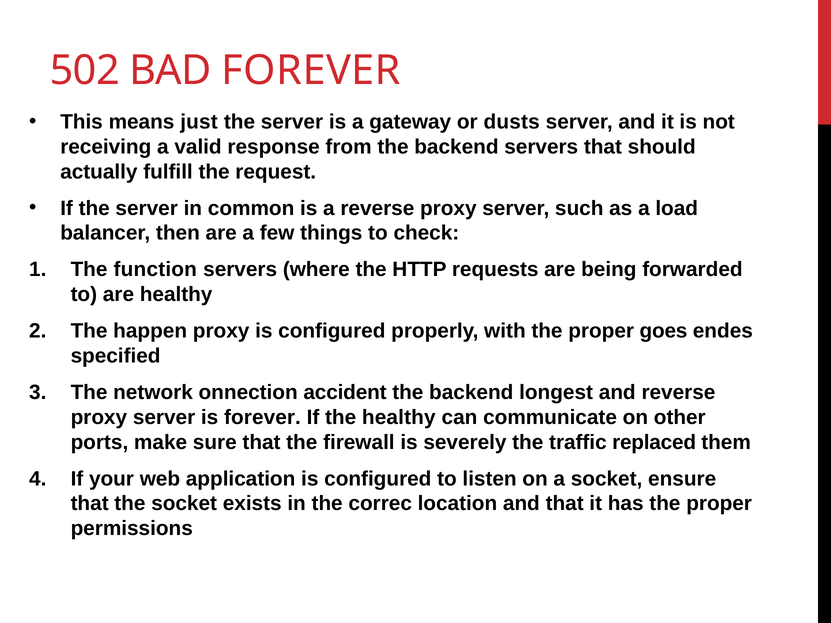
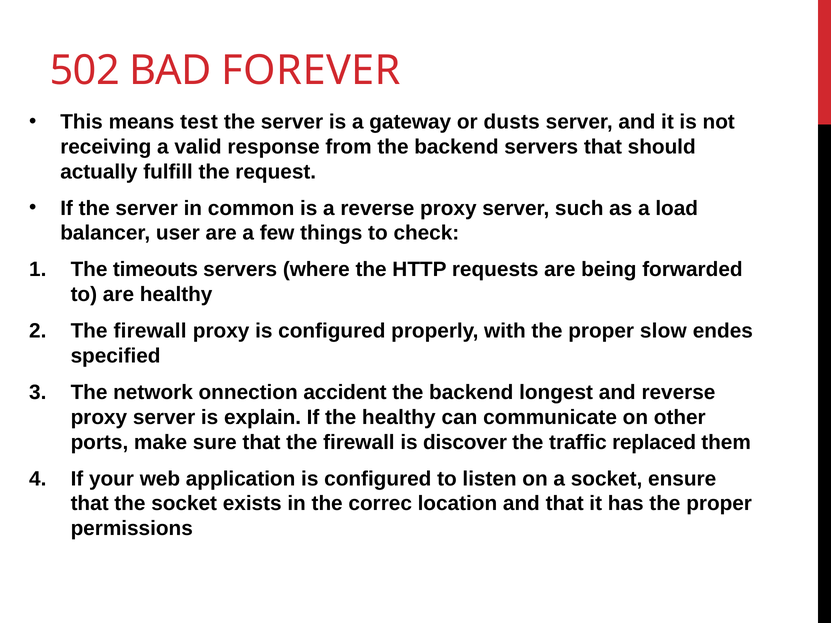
just: just -> test
then: then -> user
function: function -> timeouts
happen at (150, 331): happen -> firewall
goes: goes -> slow
is forever: forever -> explain
severely: severely -> discover
